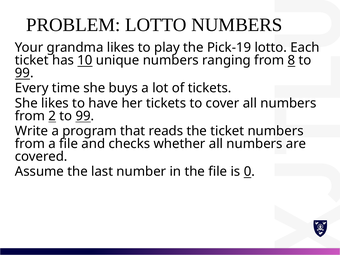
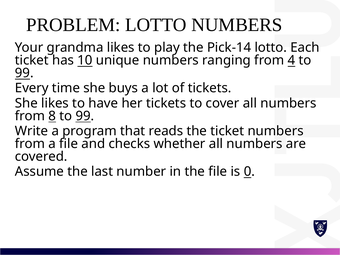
Pick-19: Pick-19 -> Pick-14
8: 8 -> 4
2: 2 -> 8
